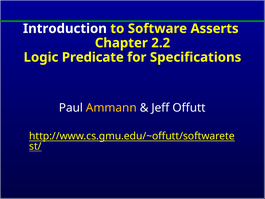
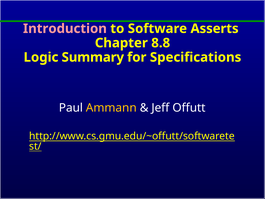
Introduction colour: white -> pink
2.2: 2.2 -> 8.8
Predicate: Predicate -> Summary
